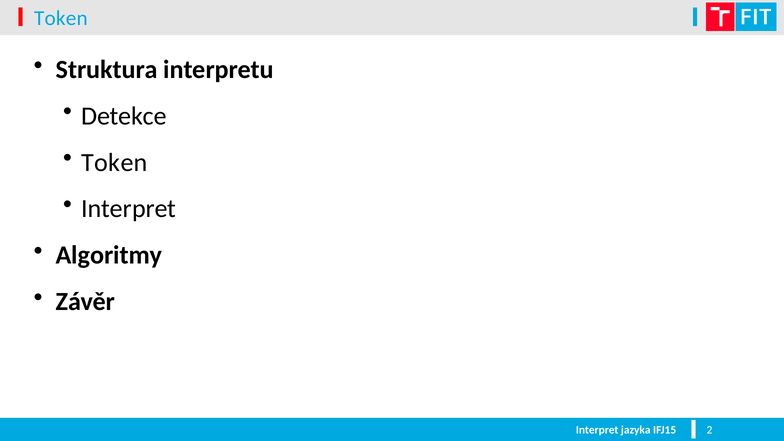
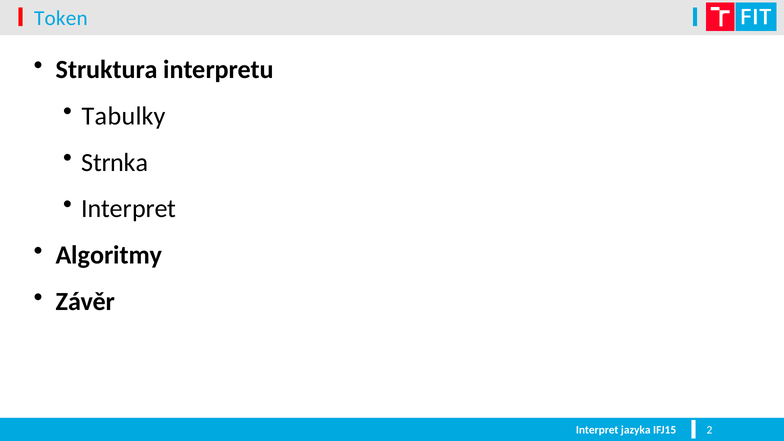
Detekce: Detekce -> Tabulky
Token at (114, 162): Token -> Strnka
